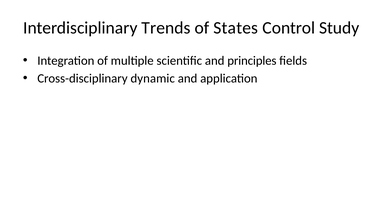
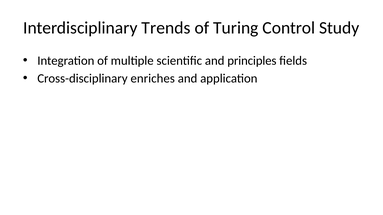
States: States -> Turing
dynamic: dynamic -> enriches
